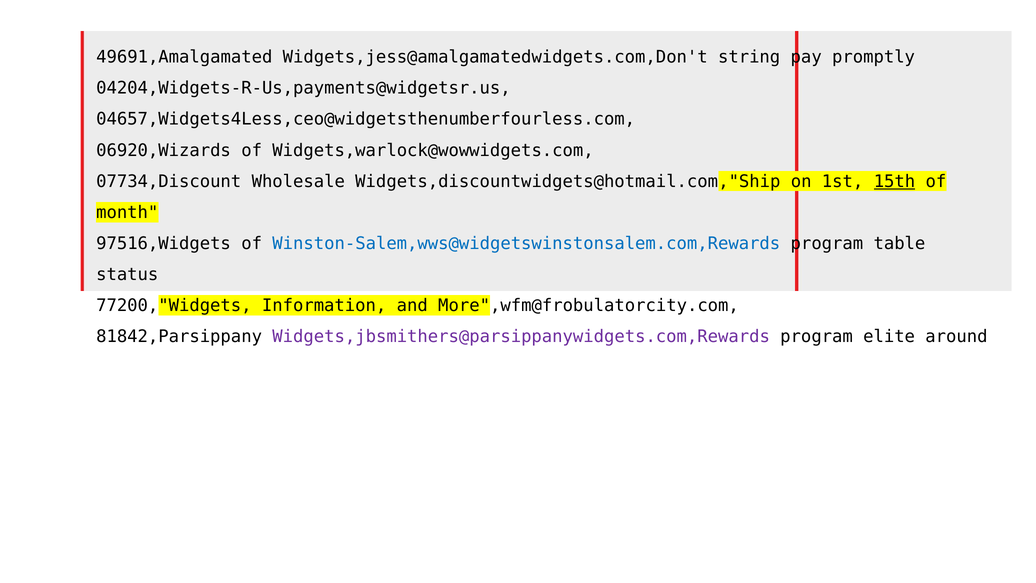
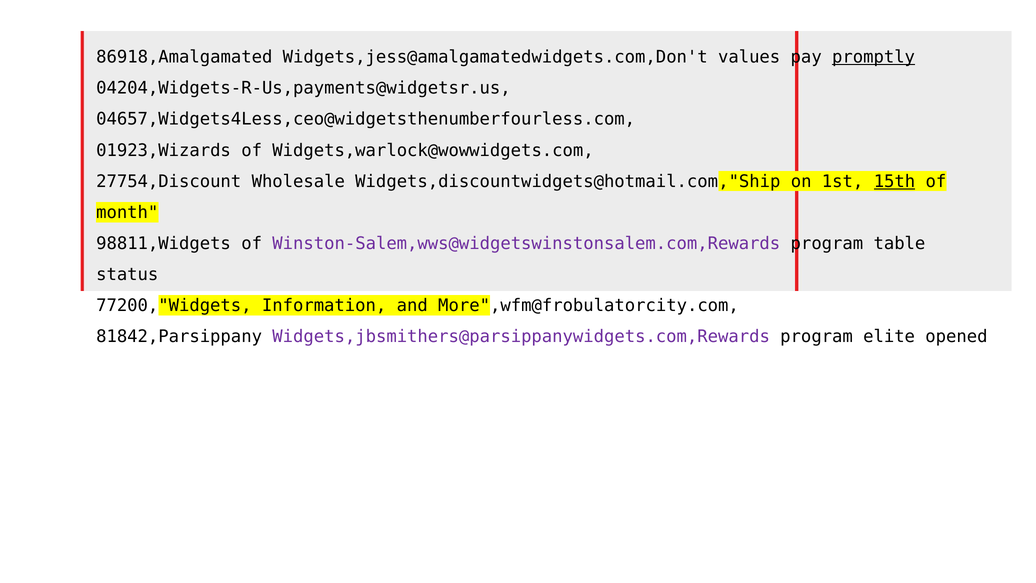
49691,Amalgamated: 49691,Amalgamated -> 86918,Amalgamated
string: string -> values
promptly underline: none -> present
06920,Wizards: 06920,Wizards -> 01923,Wizards
07734,Discount: 07734,Discount -> 27754,Discount
97516,Widgets: 97516,Widgets -> 98811,Widgets
Winston-Salem,wws@widgetswinstonsalem.com,Rewards colour: blue -> purple
around: around -> opened
